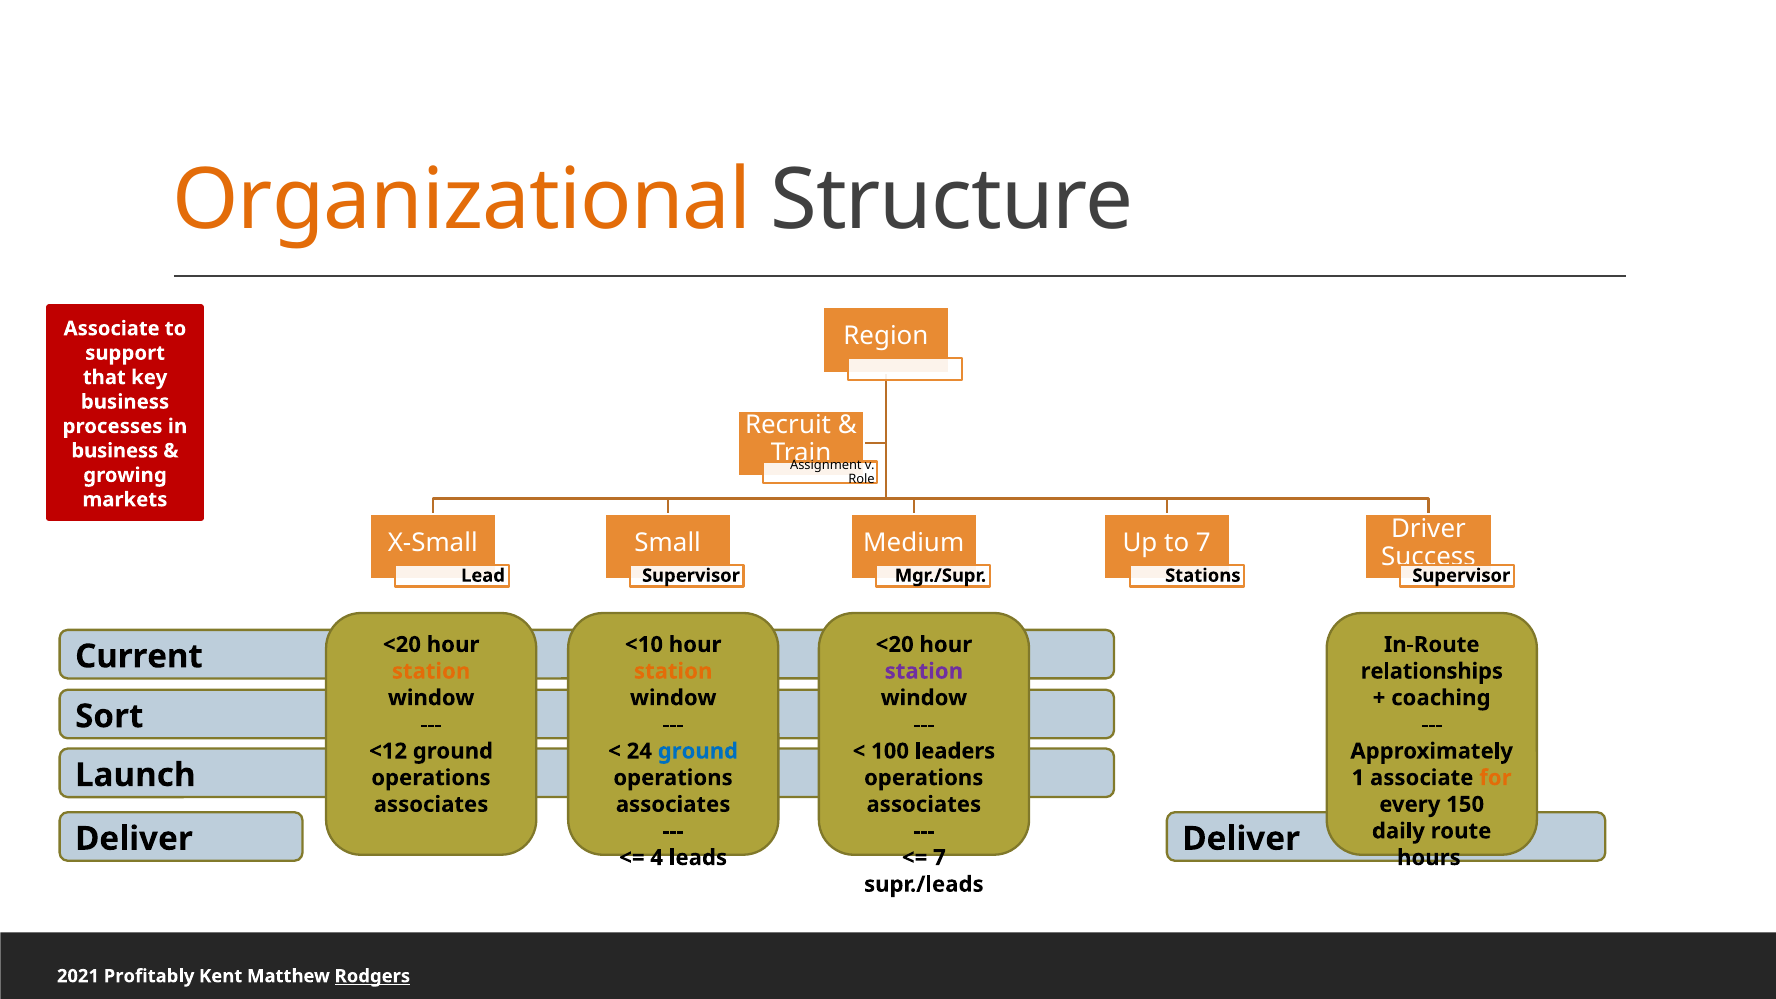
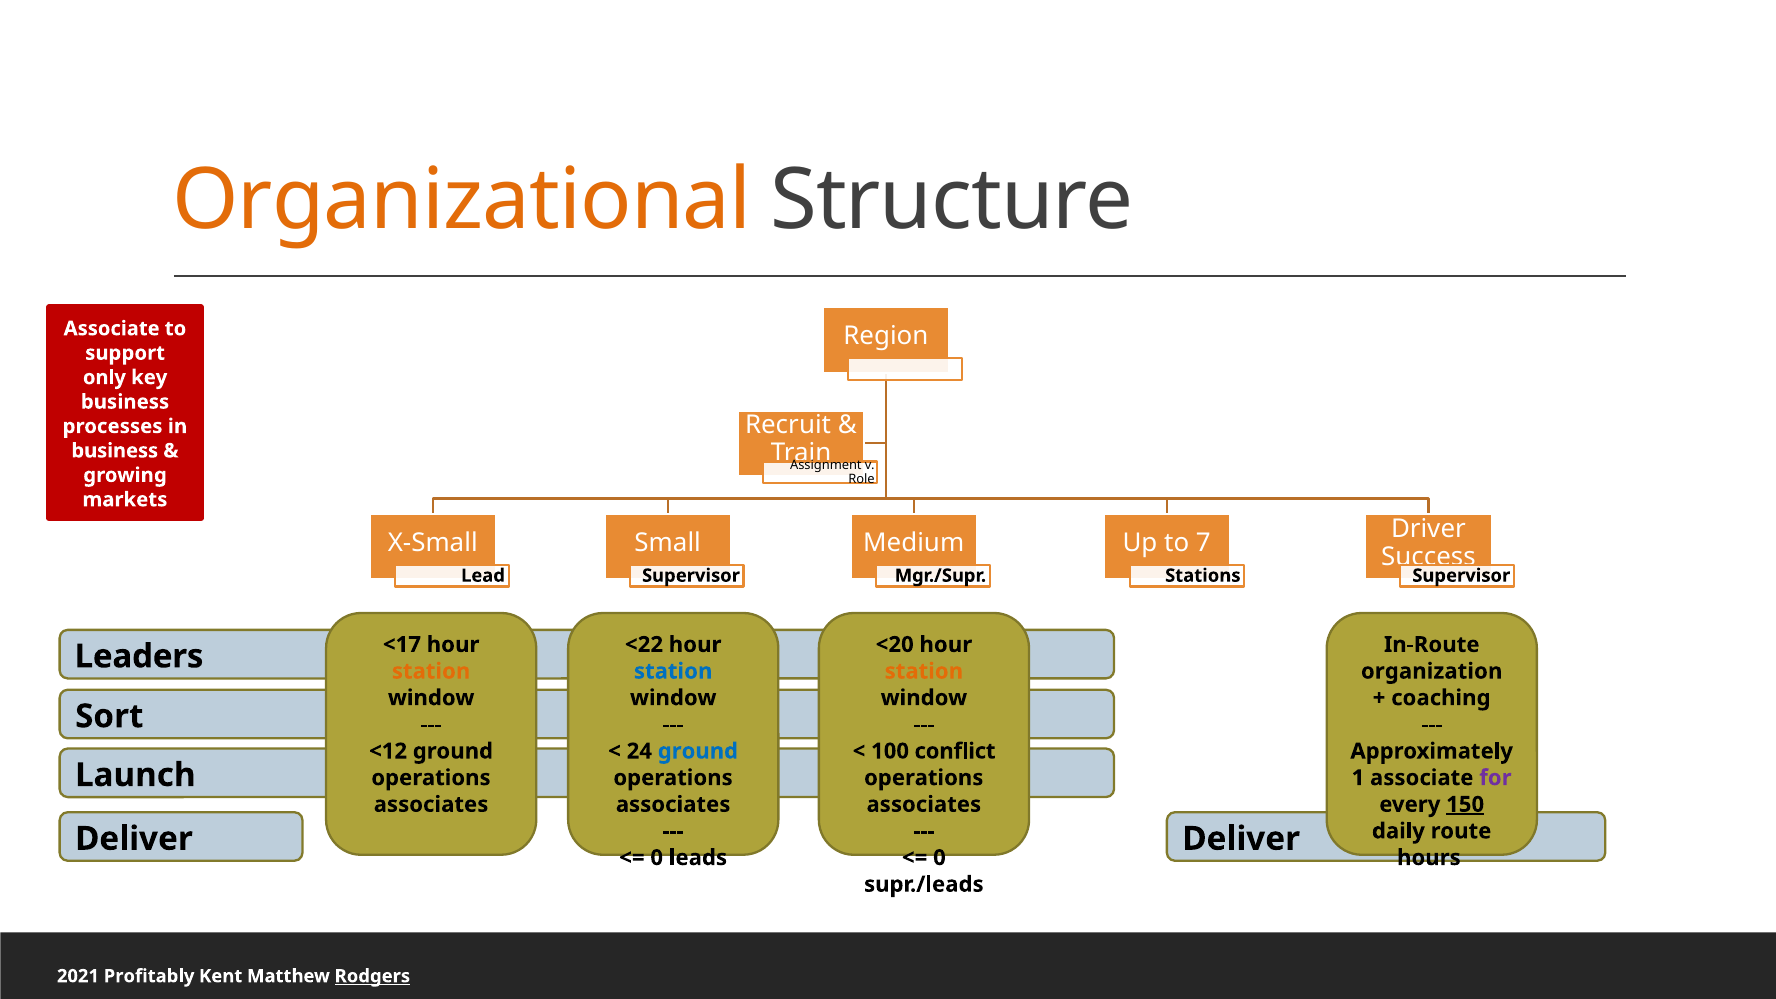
that: that -> only
<20 at (402, 645): <20 -> <17
<10: <10 -> <22
Current: Current -> Leaders
station at (673, 671) colour: orange -> blue
station at (924, 671) colour: purple -> orange
relationships: relationships -> organization
leaders: leaders -> conflict
for colour: orange -> purple
150 underline: none -> present
4 at (657, 858): 4 -> 0
7 at (939, 858): 7 -> 0
